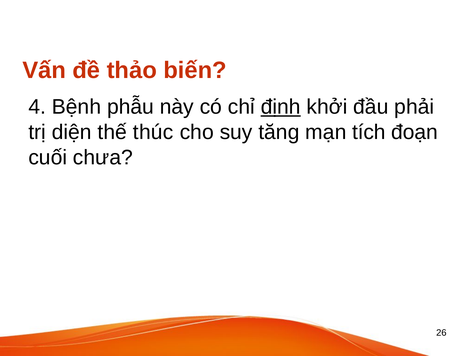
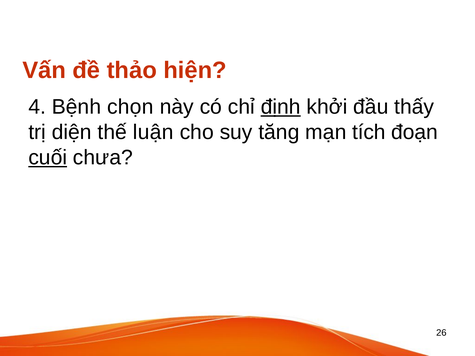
biến: biến -> hiện
phẫu: phẫu -> chọn
phải: phải -> thấy
thúc: thúc -> luận
cuối underline: none -> present
